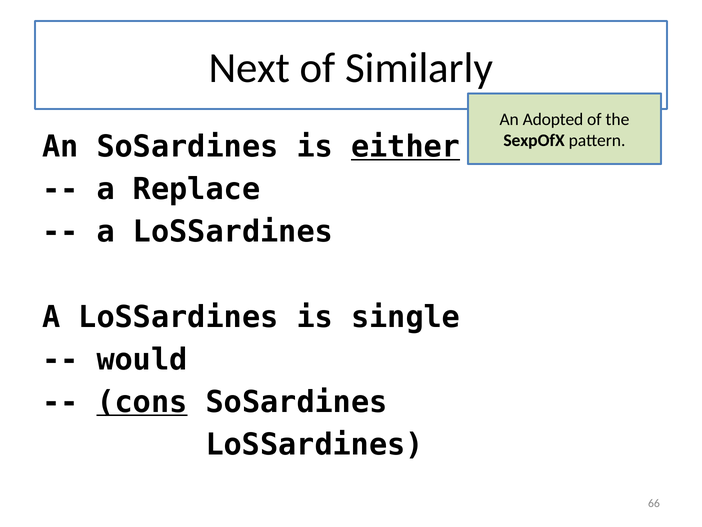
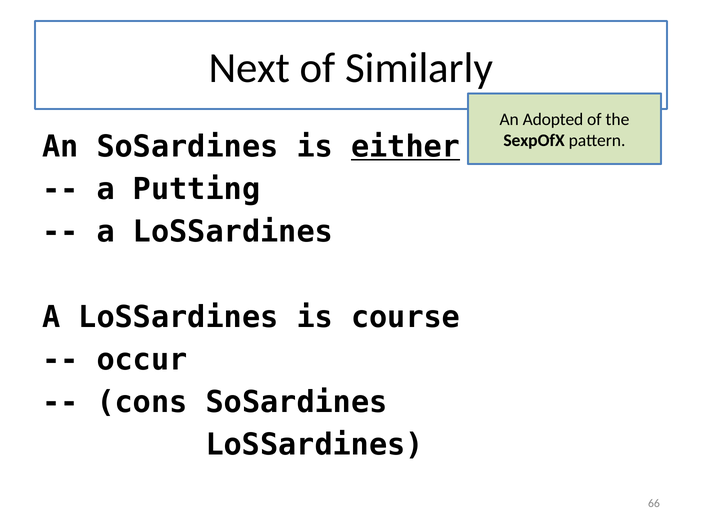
Replace: Replace -> Putting
single: single -> course
would: would -> occur
cons underline: present -> none
